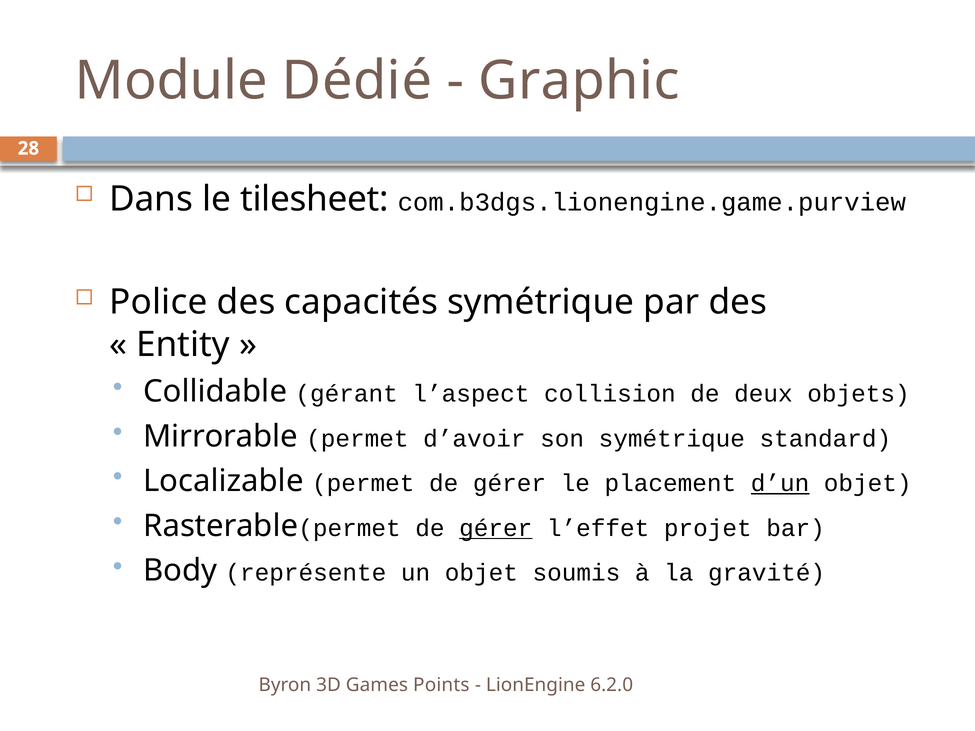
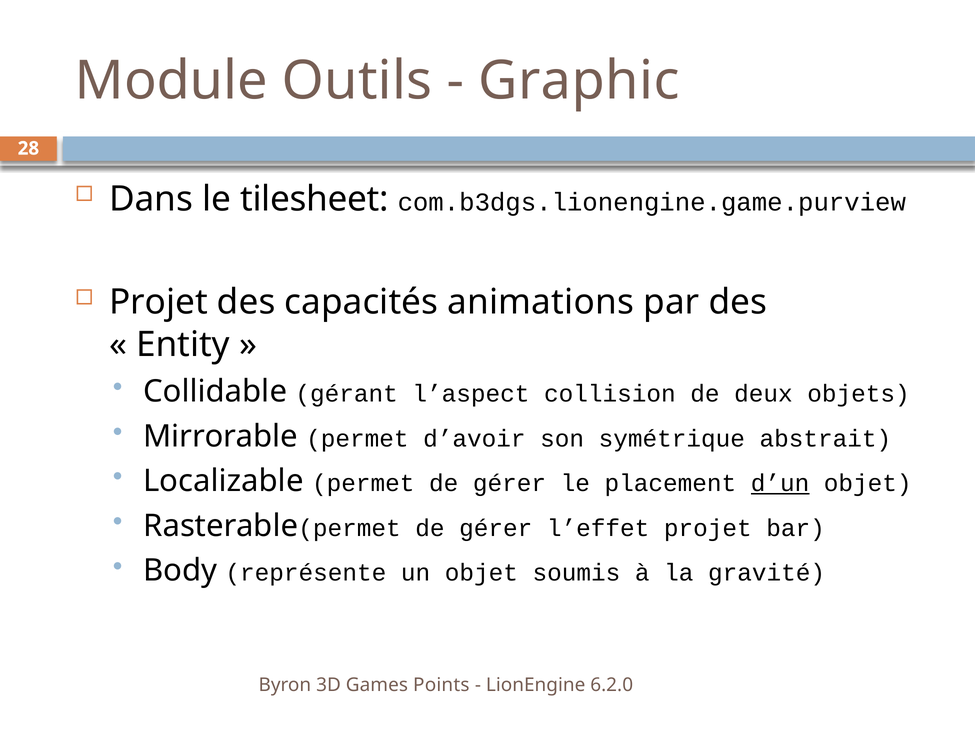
Dédié: Dédié -> Outils
Police at (158, 302): Police -> Projet
capacités symétrique: symétrique -> animations
standard: standard -> abstrait
gérer at (496, 528) underline: present -> none
